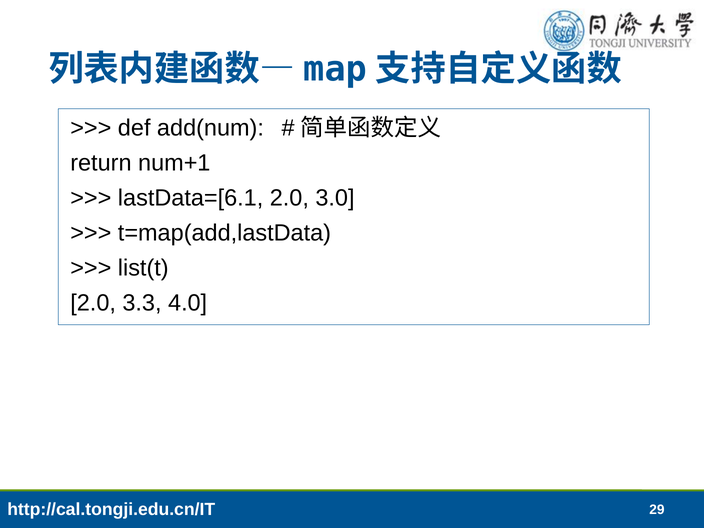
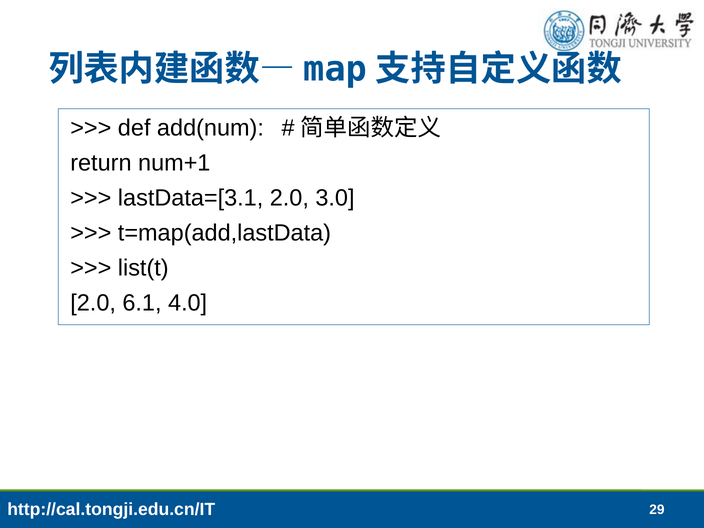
lastData=[6.1: lastData=[6.1 -> lastData=[3.1
3.3: 3.3 -> 6.1
